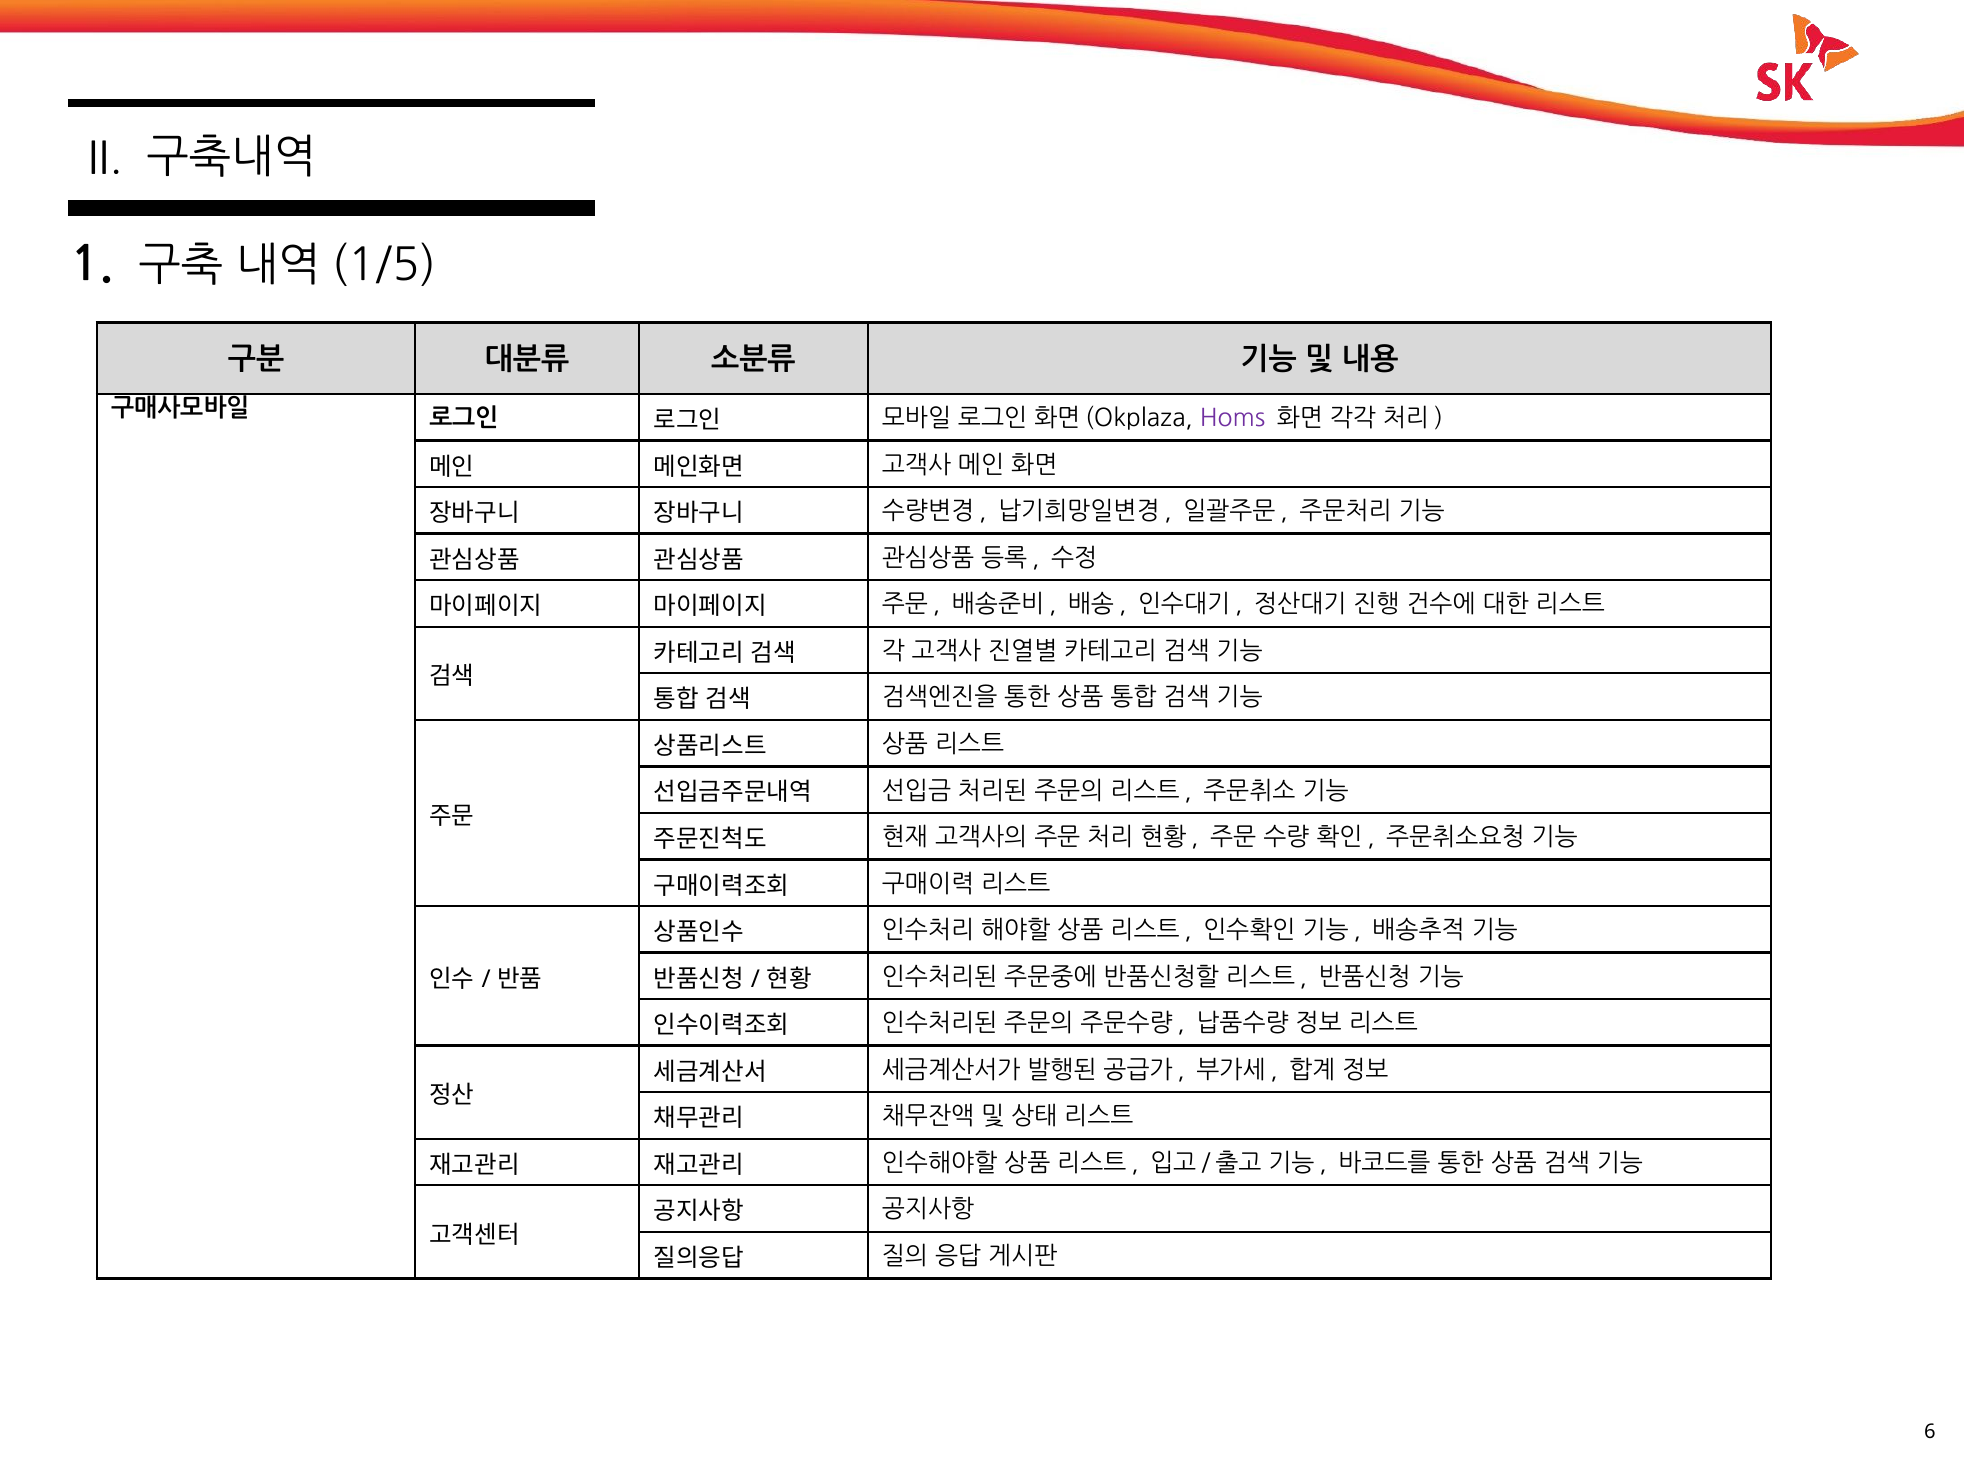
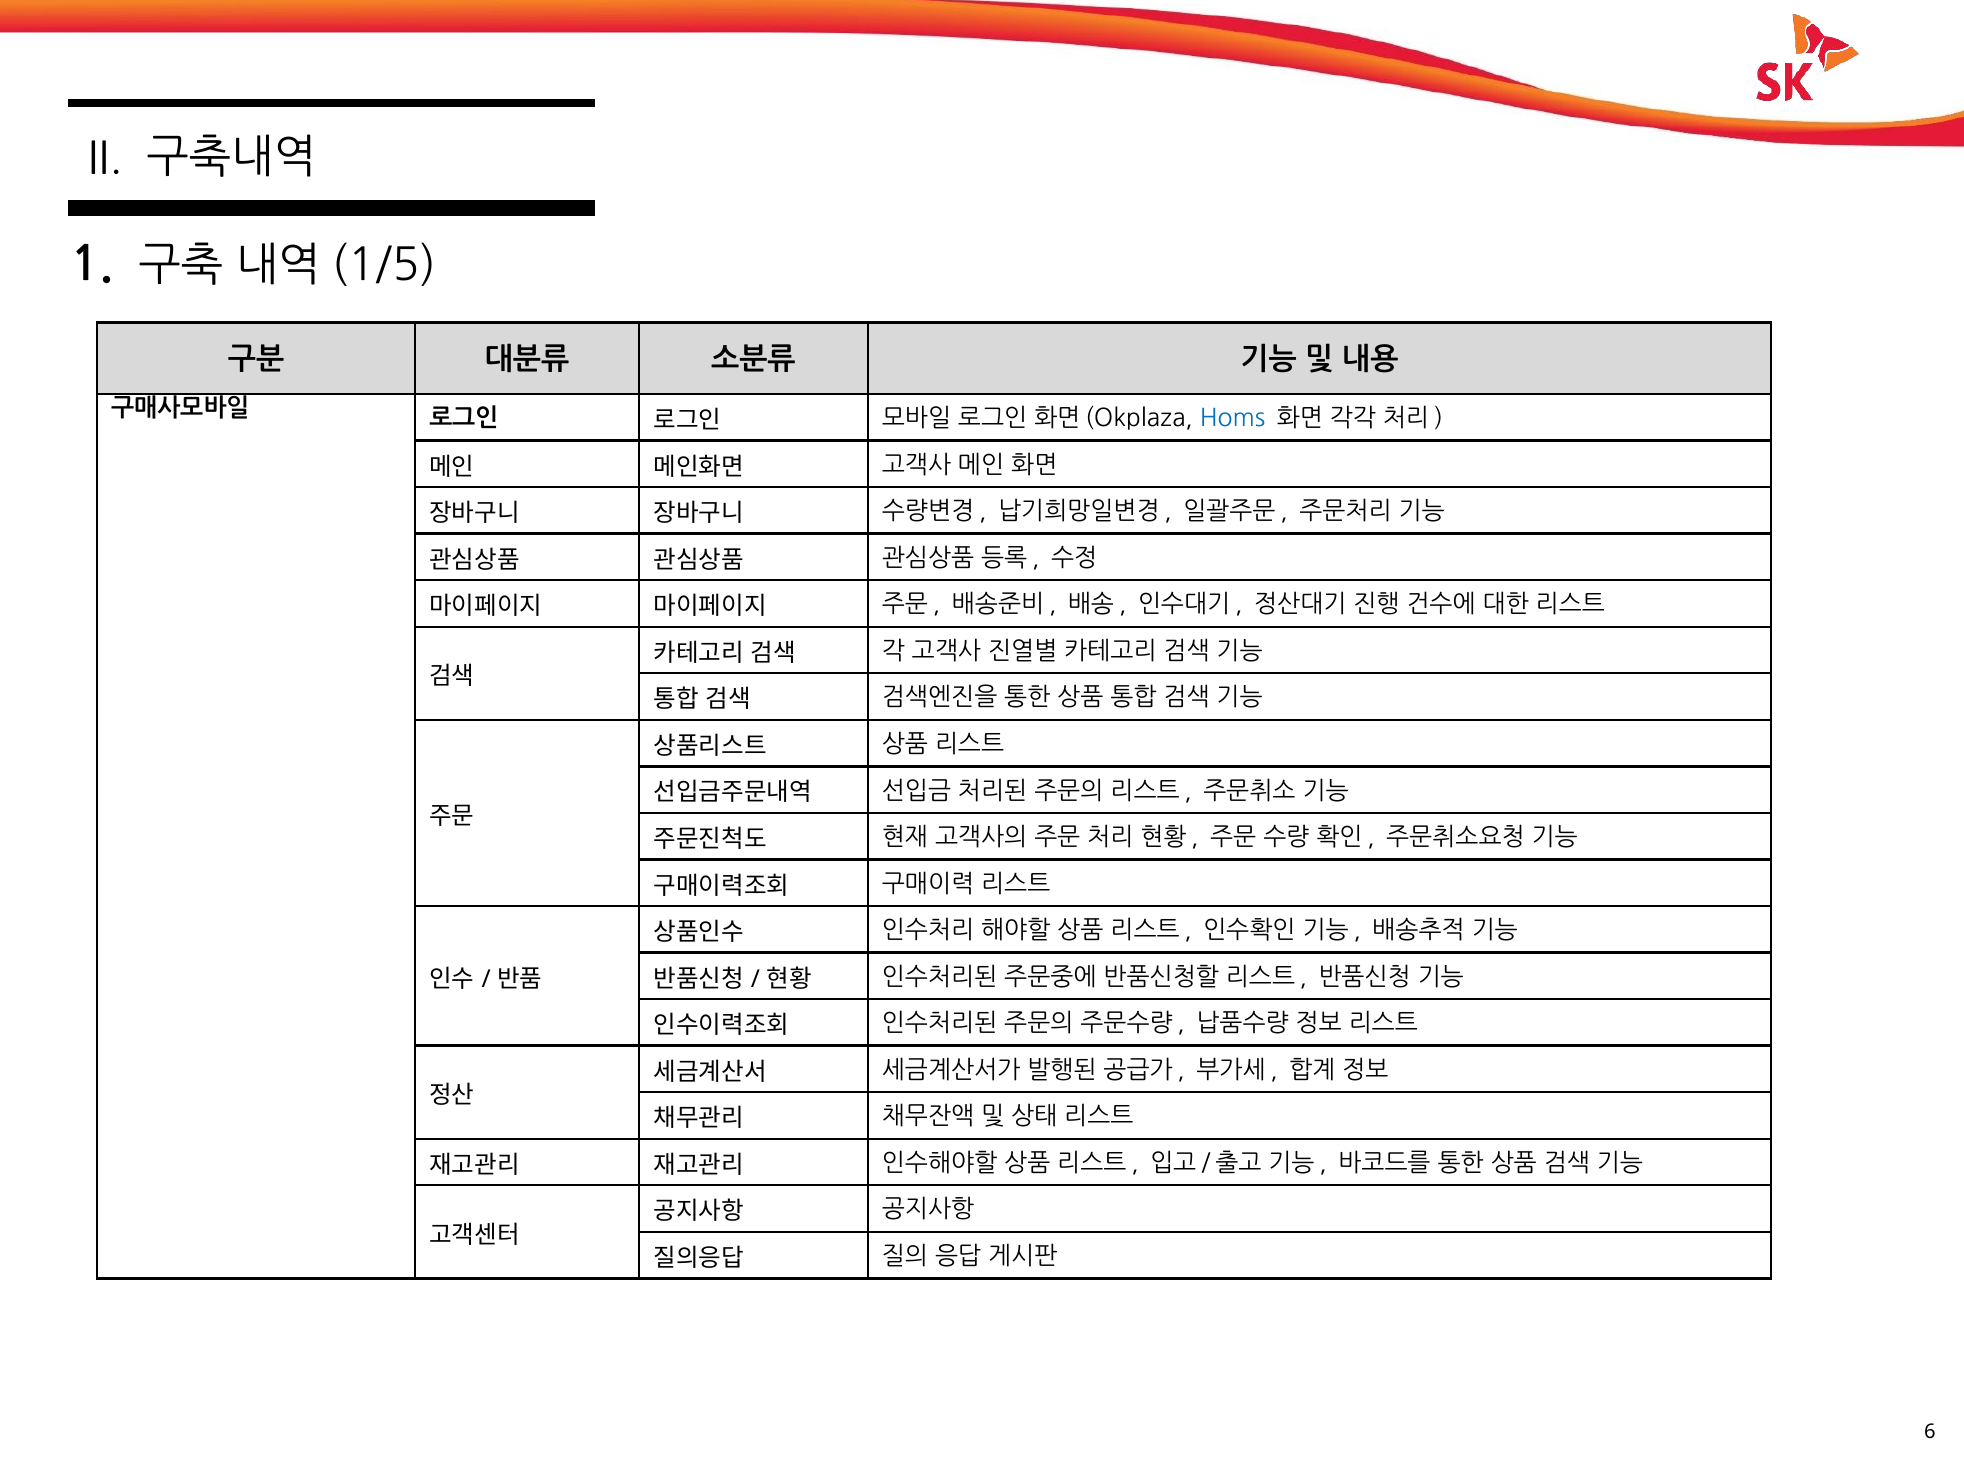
Homs colour: purple -> blue
